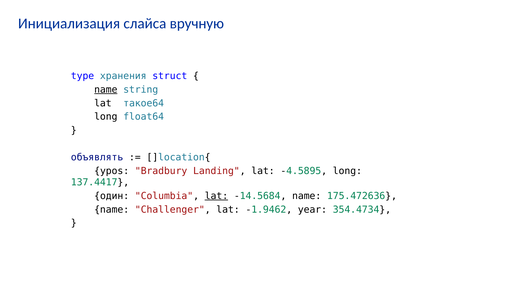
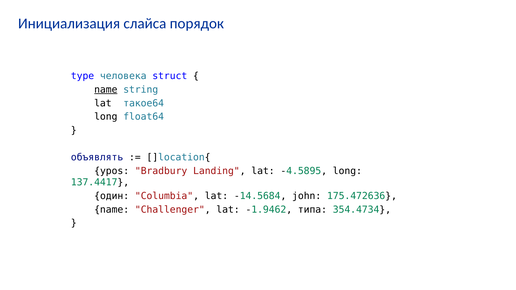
вручную: вручную -> порядок
хранения: хранения -> человека
lat at (216, 196) underline: present -> none
-14.5684 name: name -> john
year: year -> типа
